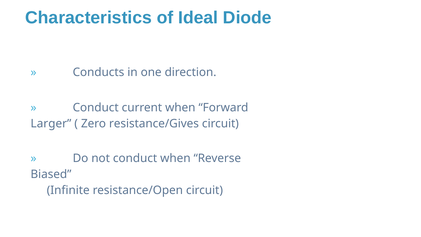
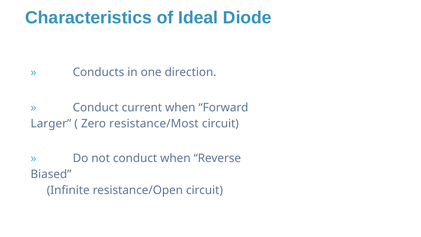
resistance/Gives: resistance/Gives -> resistance/Most
